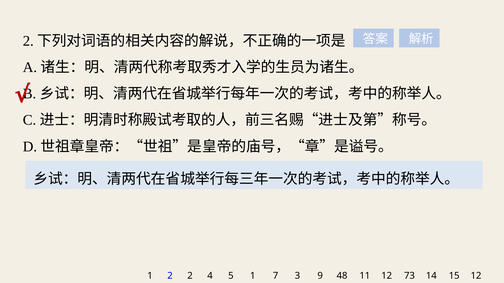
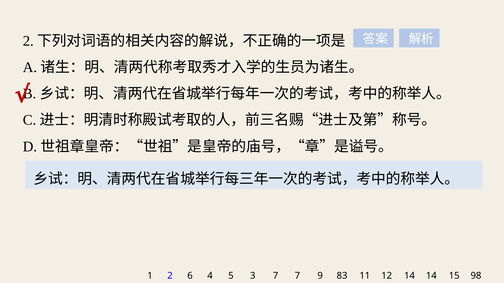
2 2: 2 -> 6
5 1: 1 -> 3
7 3: 3 -> 7
48: 48 -> 83
12 73: 73 -> 14
15 12: 12 -> 98
